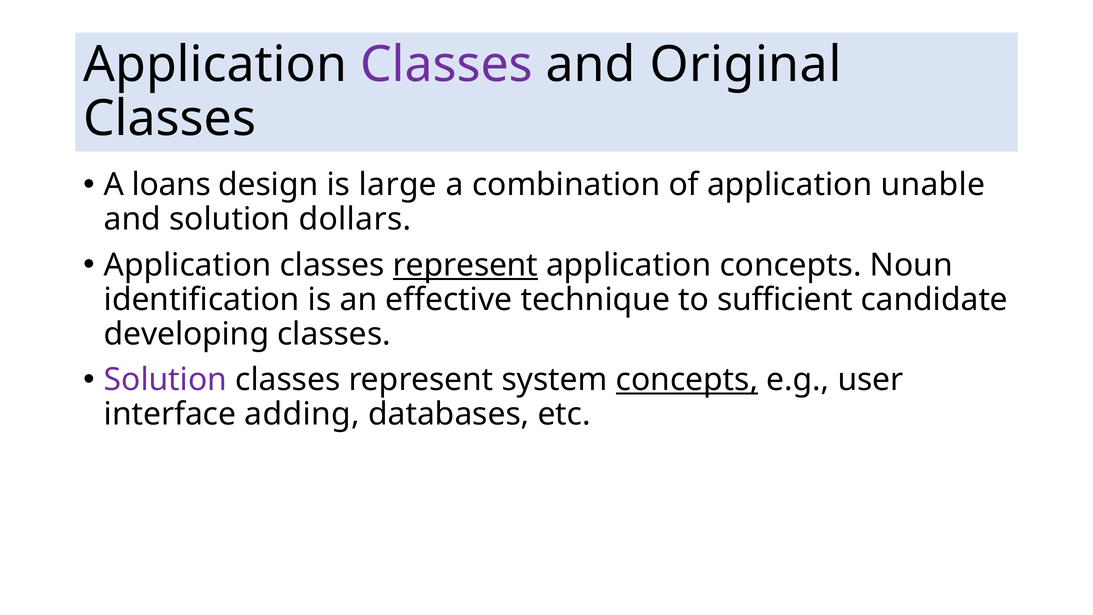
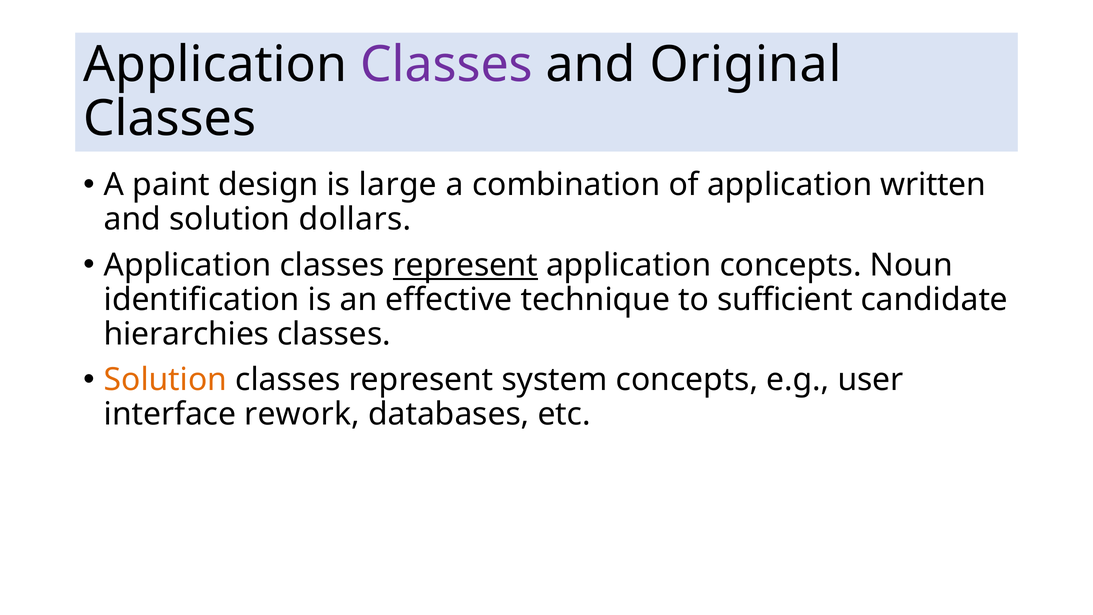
loans: loans -> paint
unable: unable -> written
developing: developing -> hierarchies
Solution at (165, 380) colour: purple -> orange
concepts at (687, 380) underline: present -> none
adding: adding -> rework
